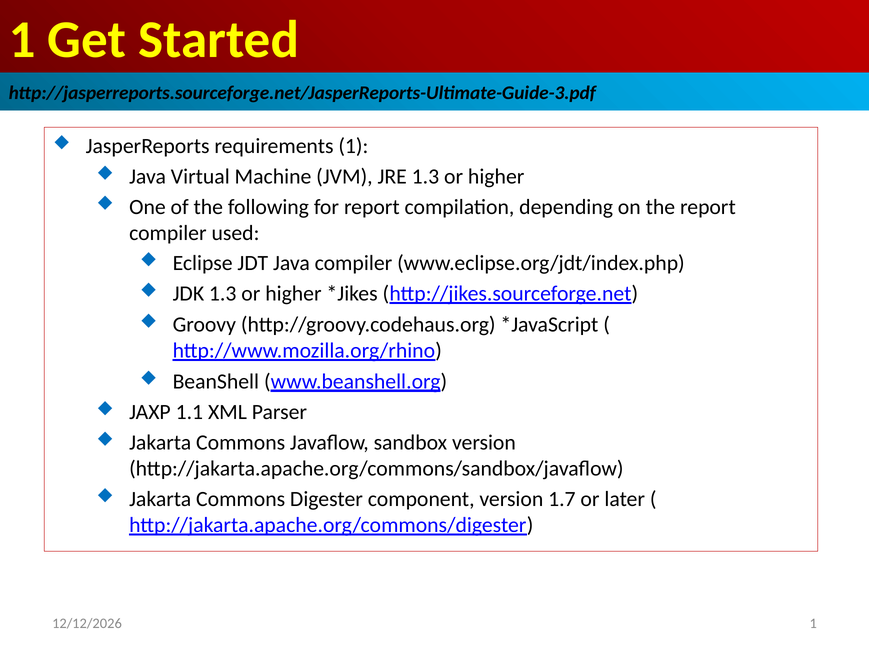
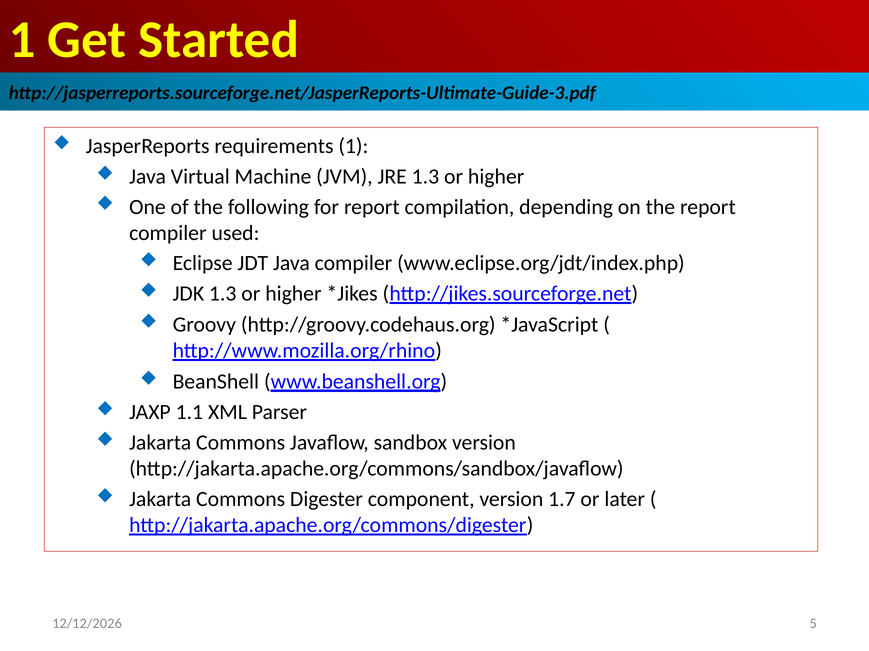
1 at (813, 624): 1 -> 5
